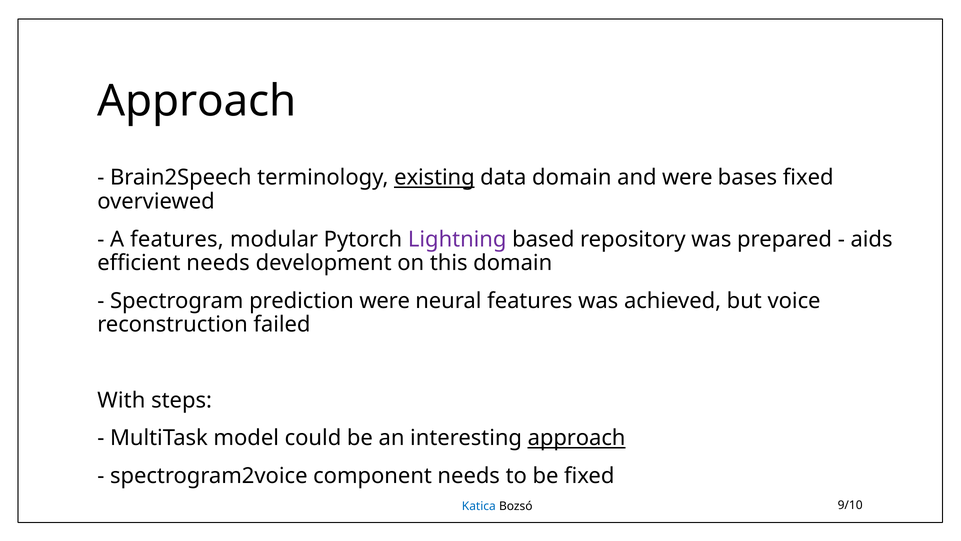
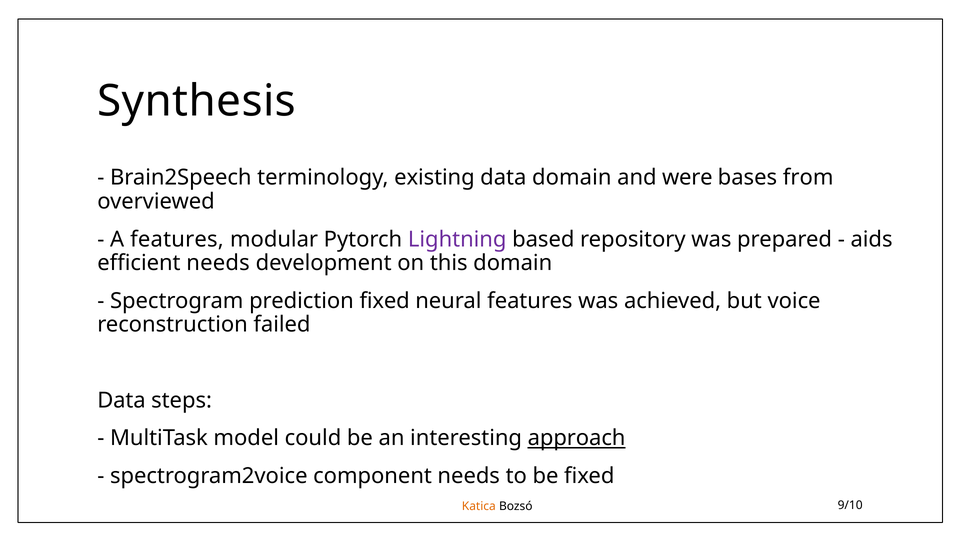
Approach at (197, 101): Approach -> Synthesis
existing underline: present -> none
bases fixed: fixed -> from
prediction were: were -> fixed
With at (121, 400): With -> Data
Katica colour: blue -> orange
